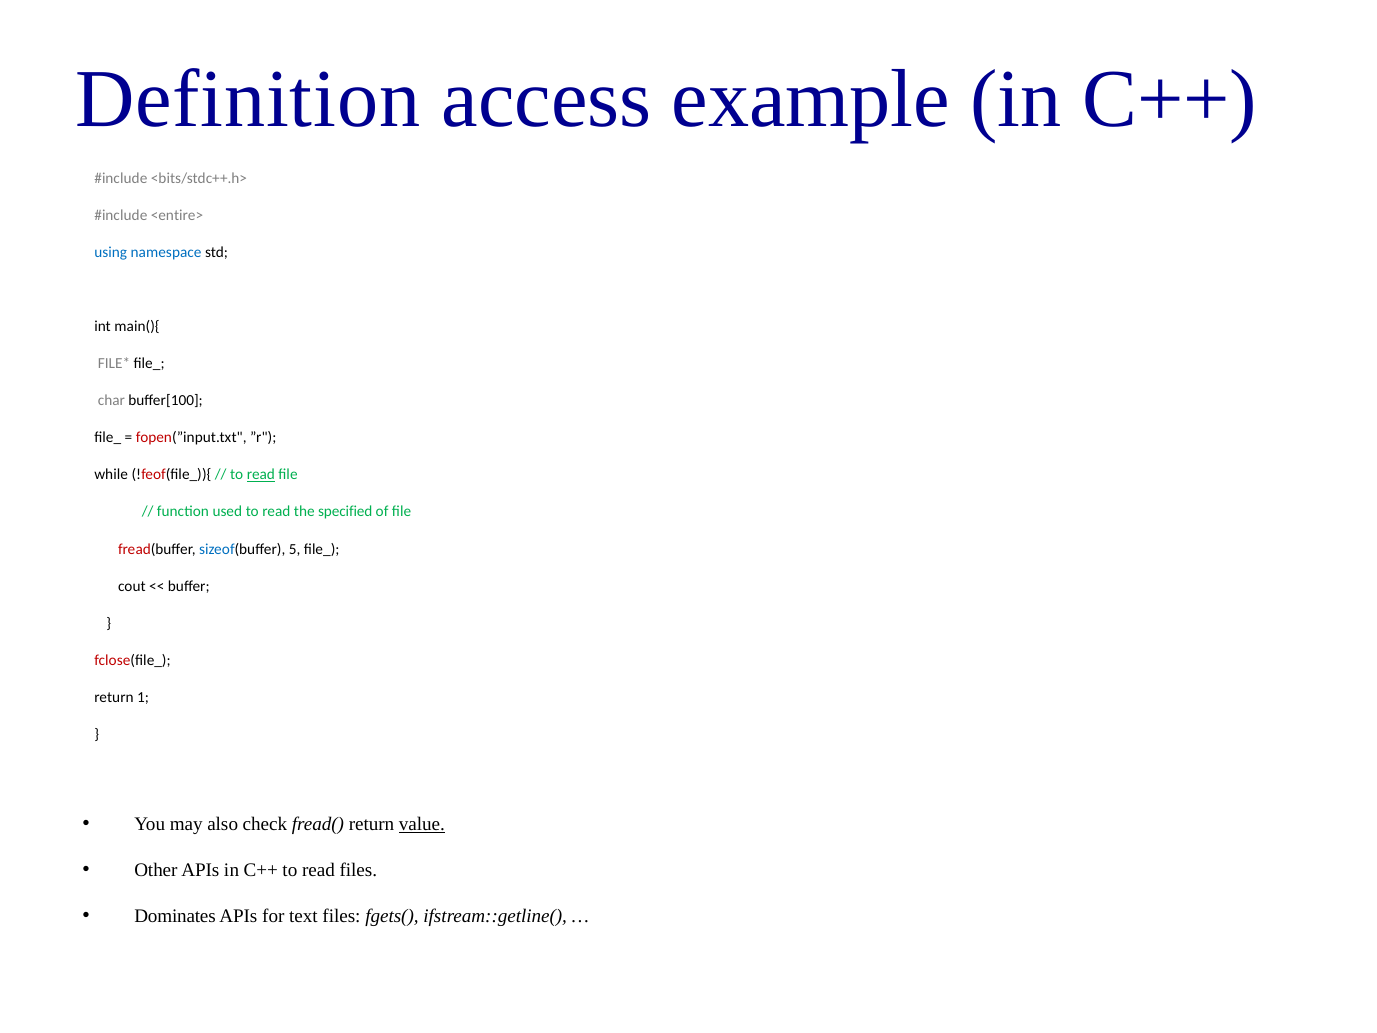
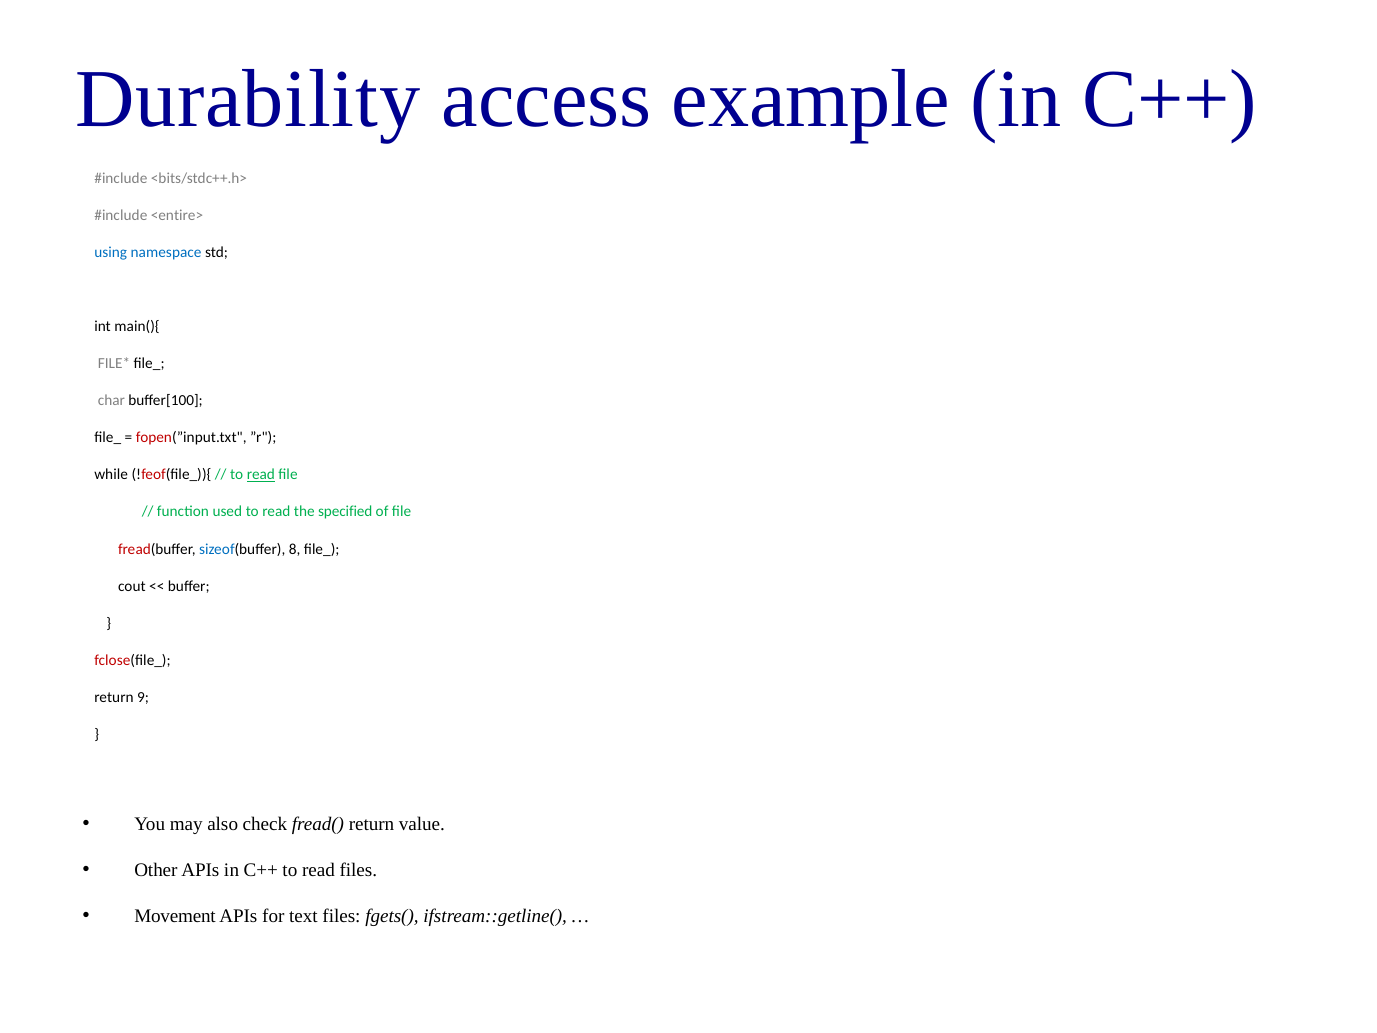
Definition: Definition -> Durability
5: 5 -> 8
1: 1 -> 9
value underline: present -> none
Dominates: Dominates -> Movement
